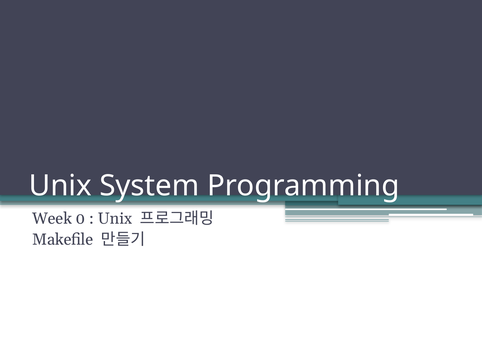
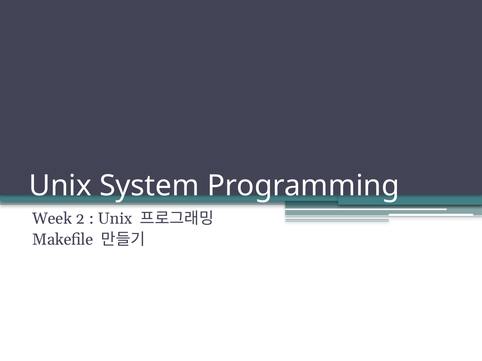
0: 0 -> 2
